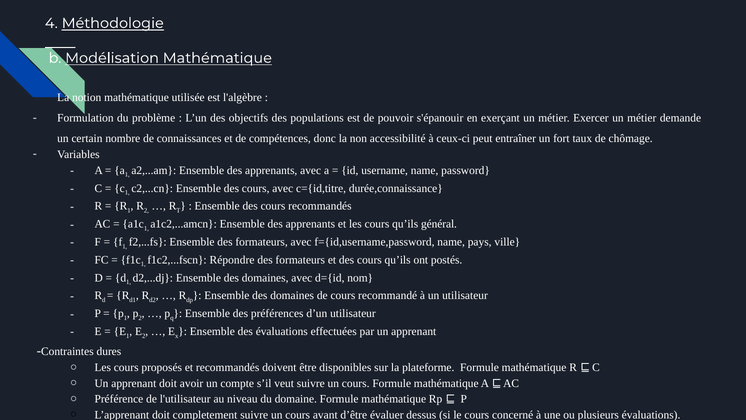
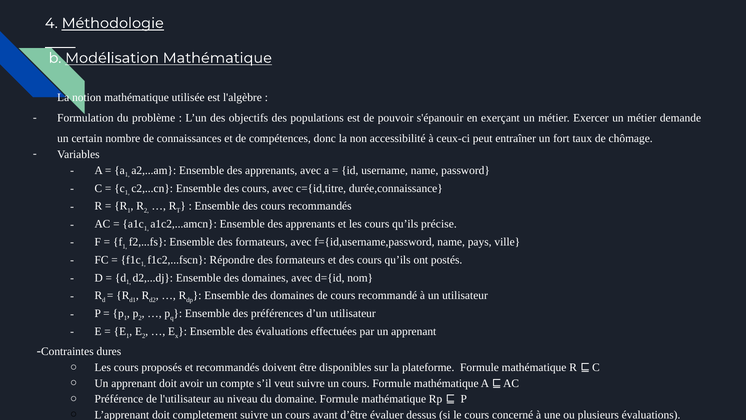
général: général -> précise
